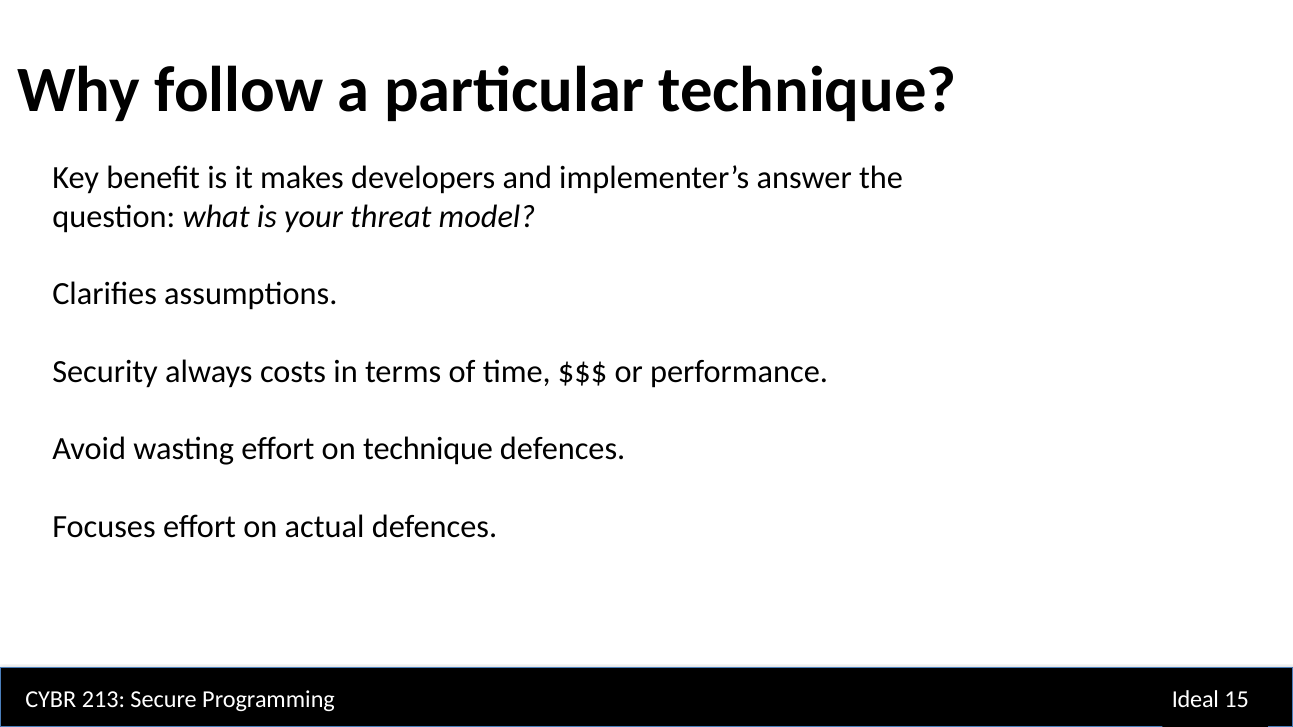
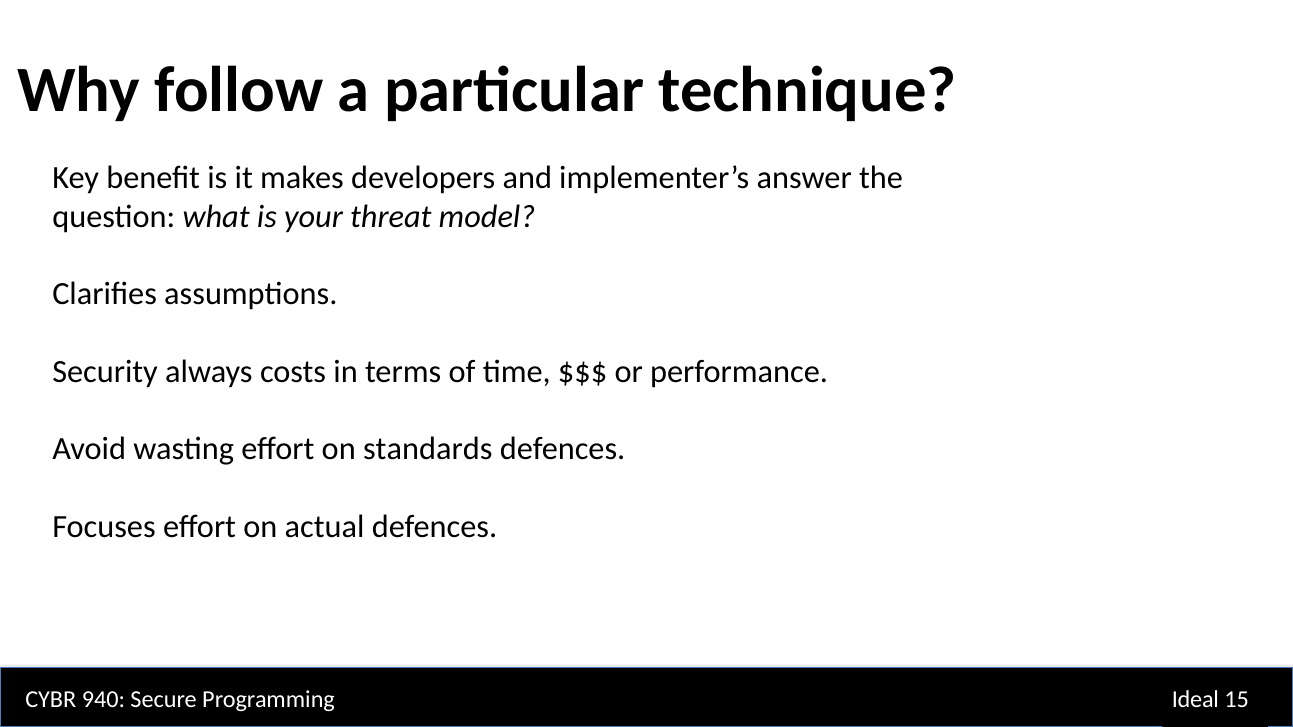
on technique: technique -> standards
213: 213 -> 940
